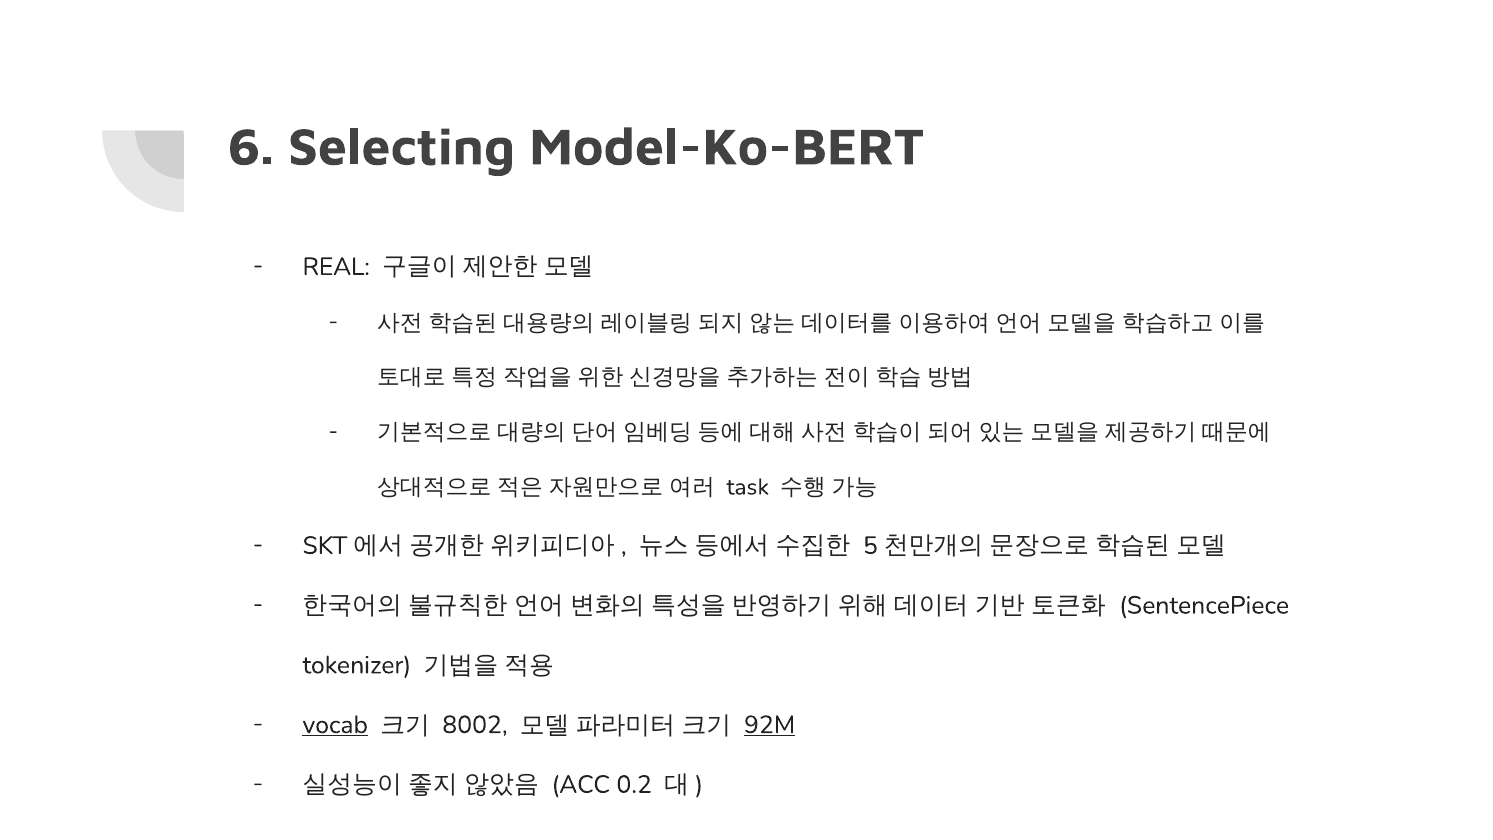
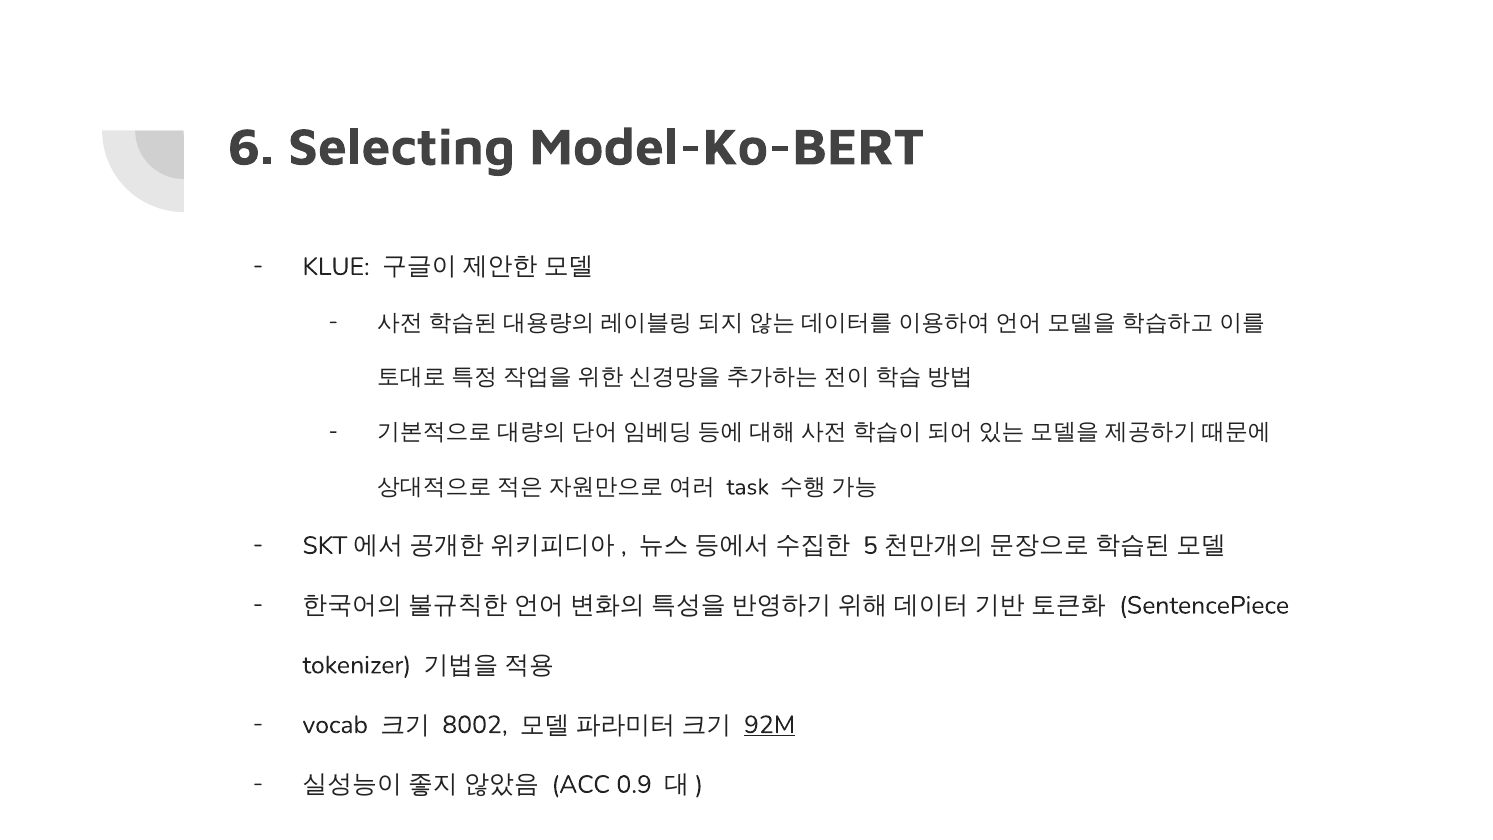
REAL: REAL -> KLUE
vocab underline: present -> none
0.2: 0.2 -> 0.9
